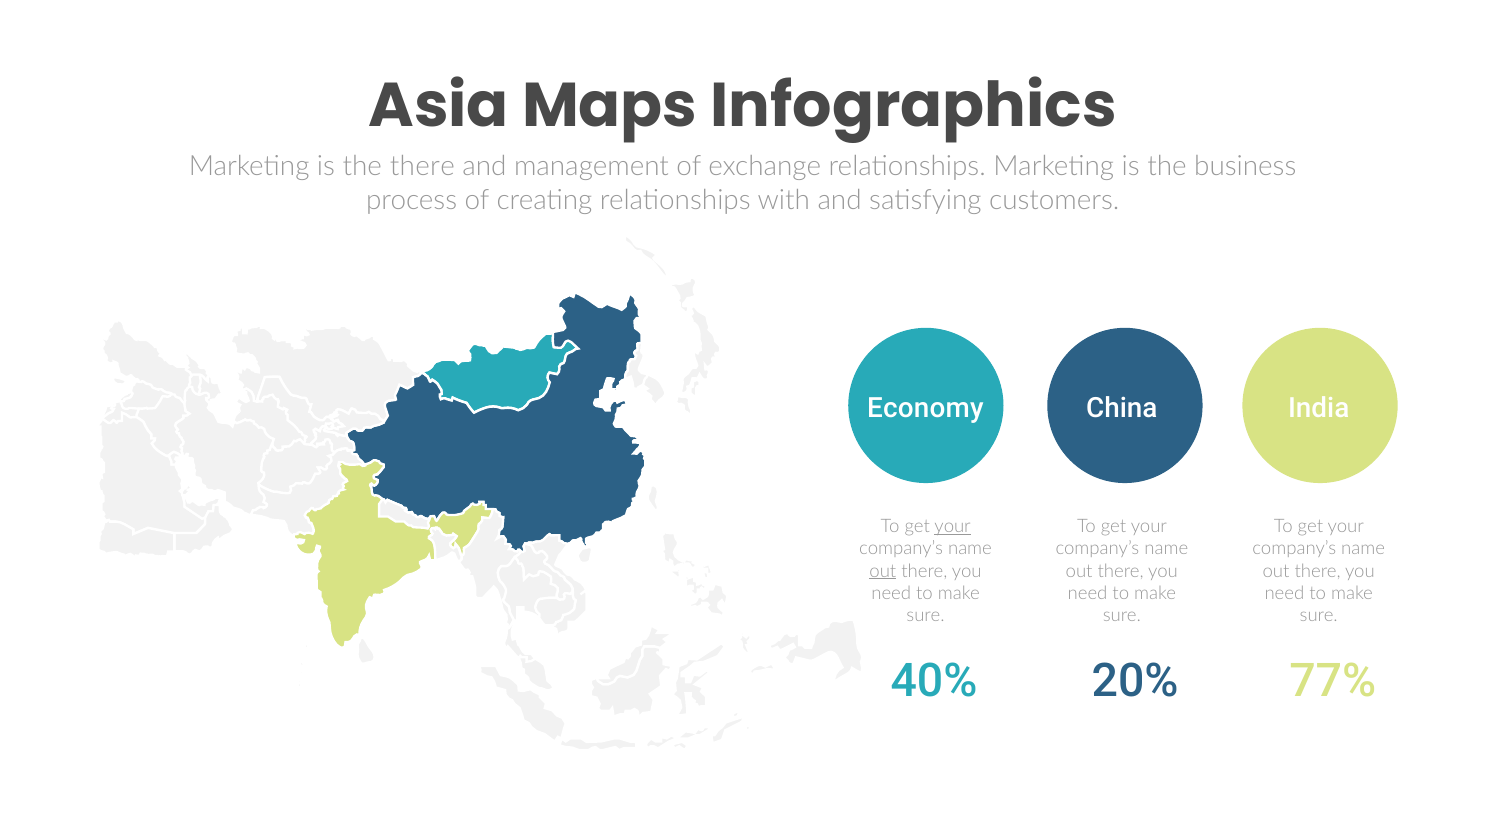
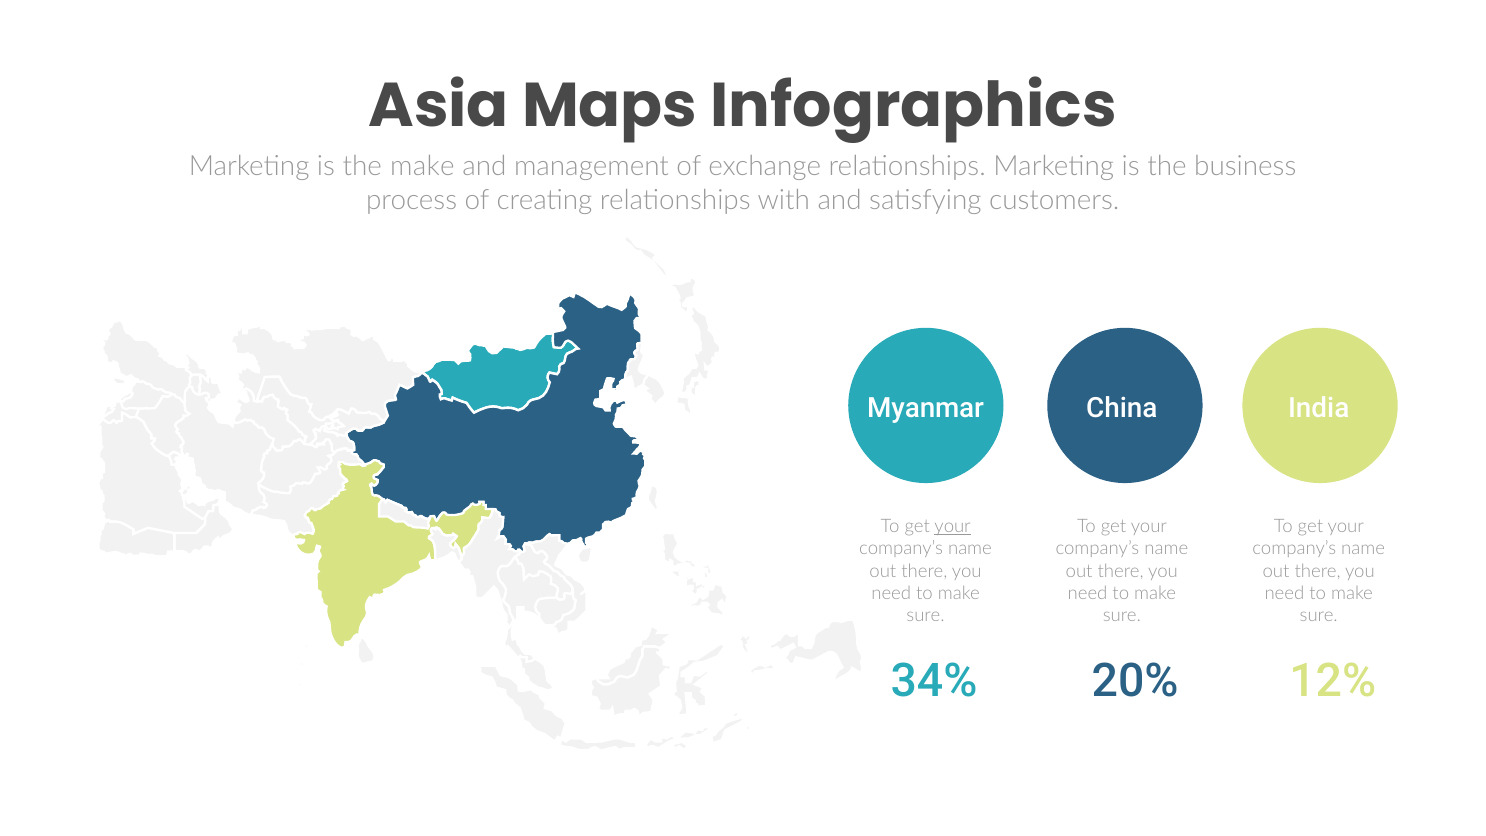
the there: there -> make
Economy: Economy -> Myanmar
out at (883, 571) underline: present -> none
40%: 40% -> 34%
77%: 77% -> 12%
